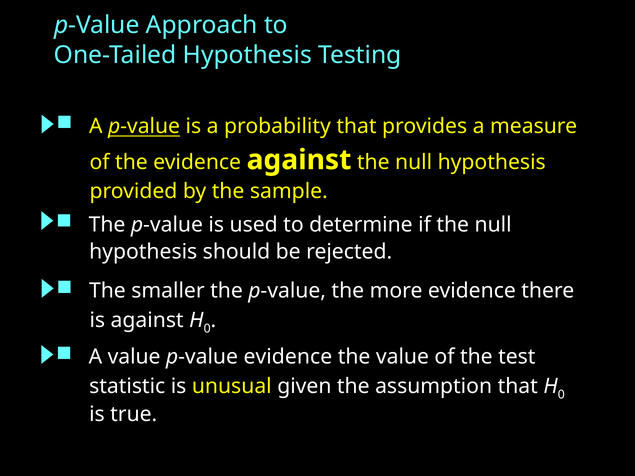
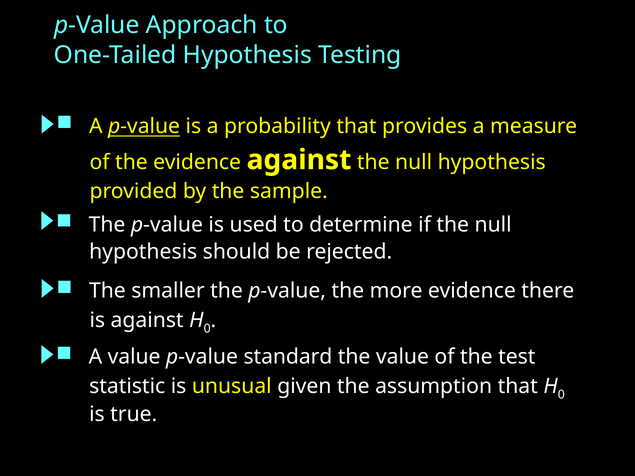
p-value evidence: evidence -> standard
